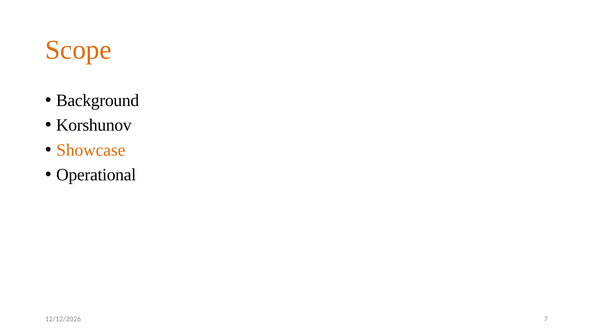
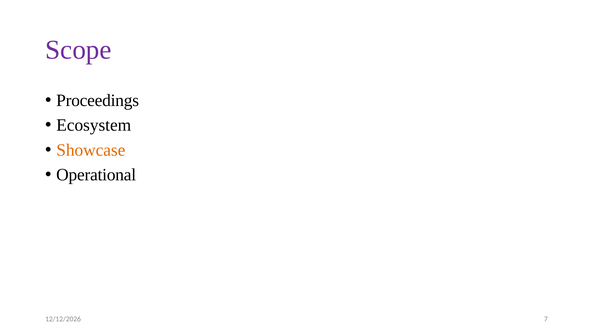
Scope colour: orange -> purple
Background: Background -> Proceedings
Korshunov: Korshunov -> Ecosystem
